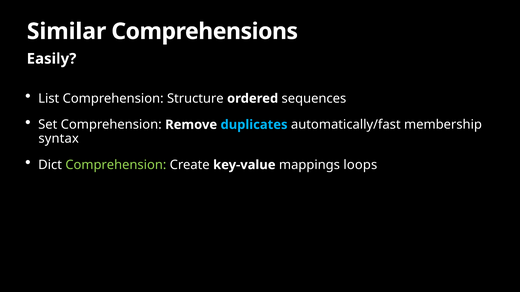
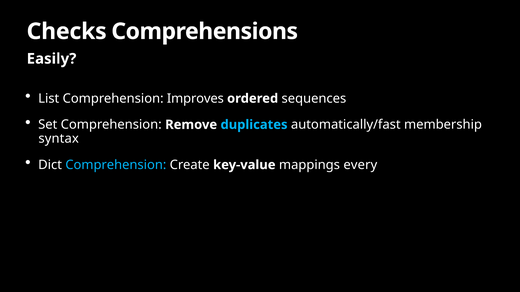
Similar: Similar -> Checks
Structure: Structure -> Improves
Comprehension at (116, 165) colour: light green -> light blue
loops: loops -> every
